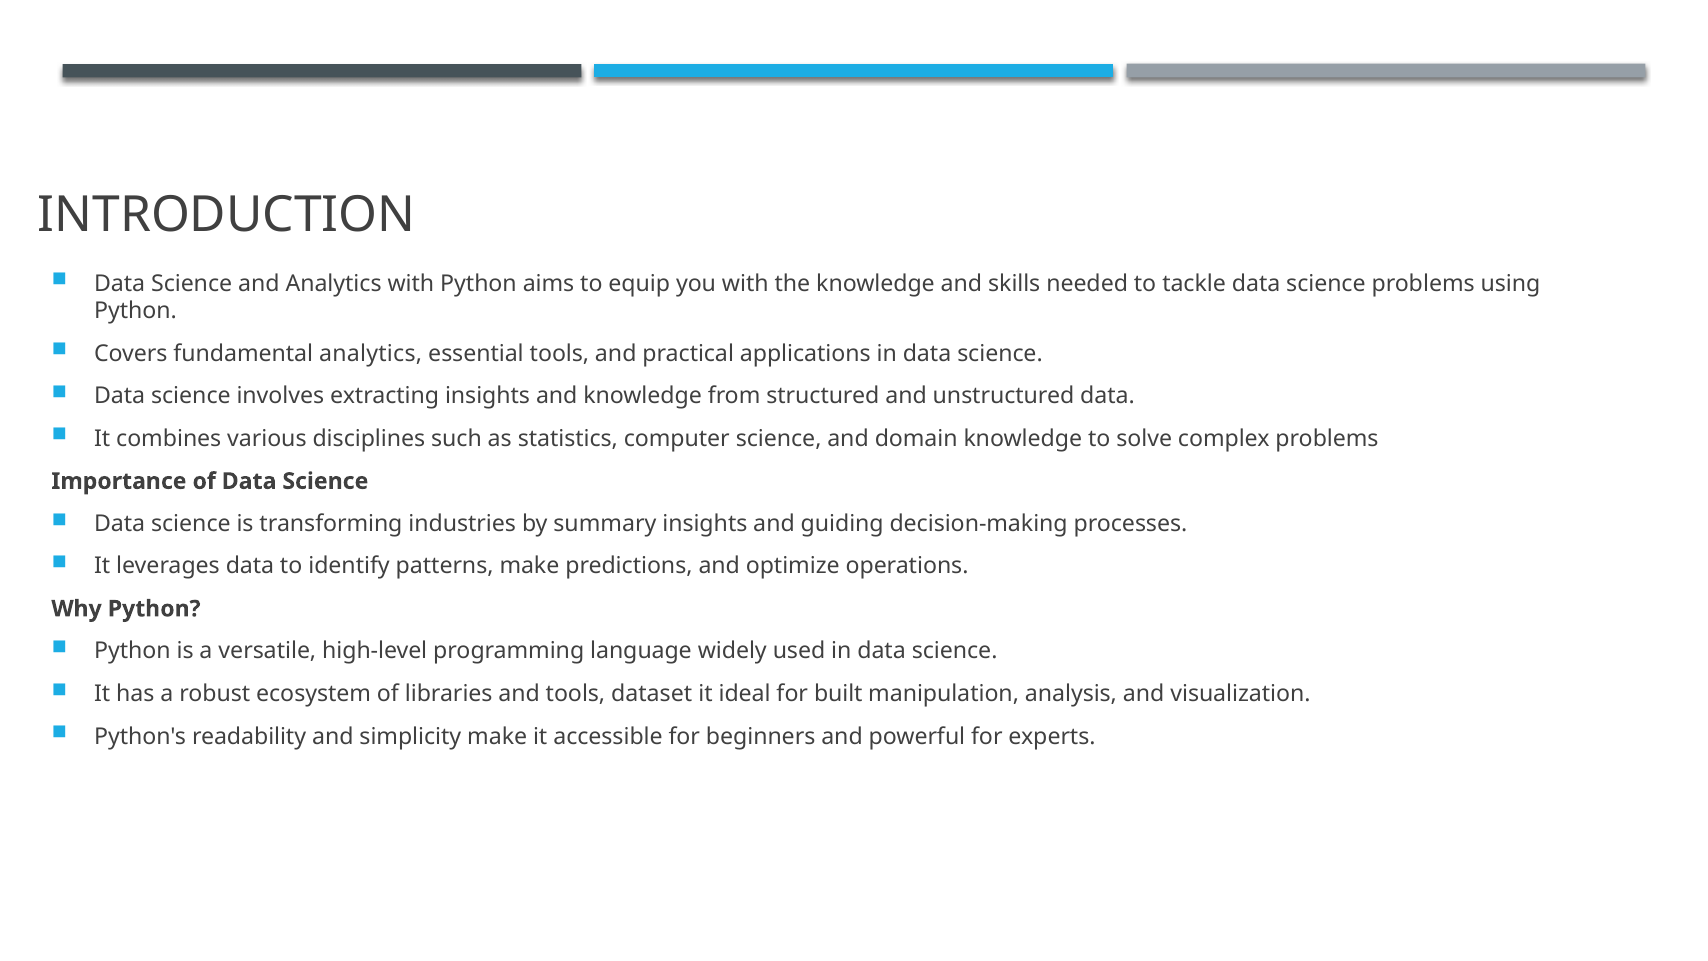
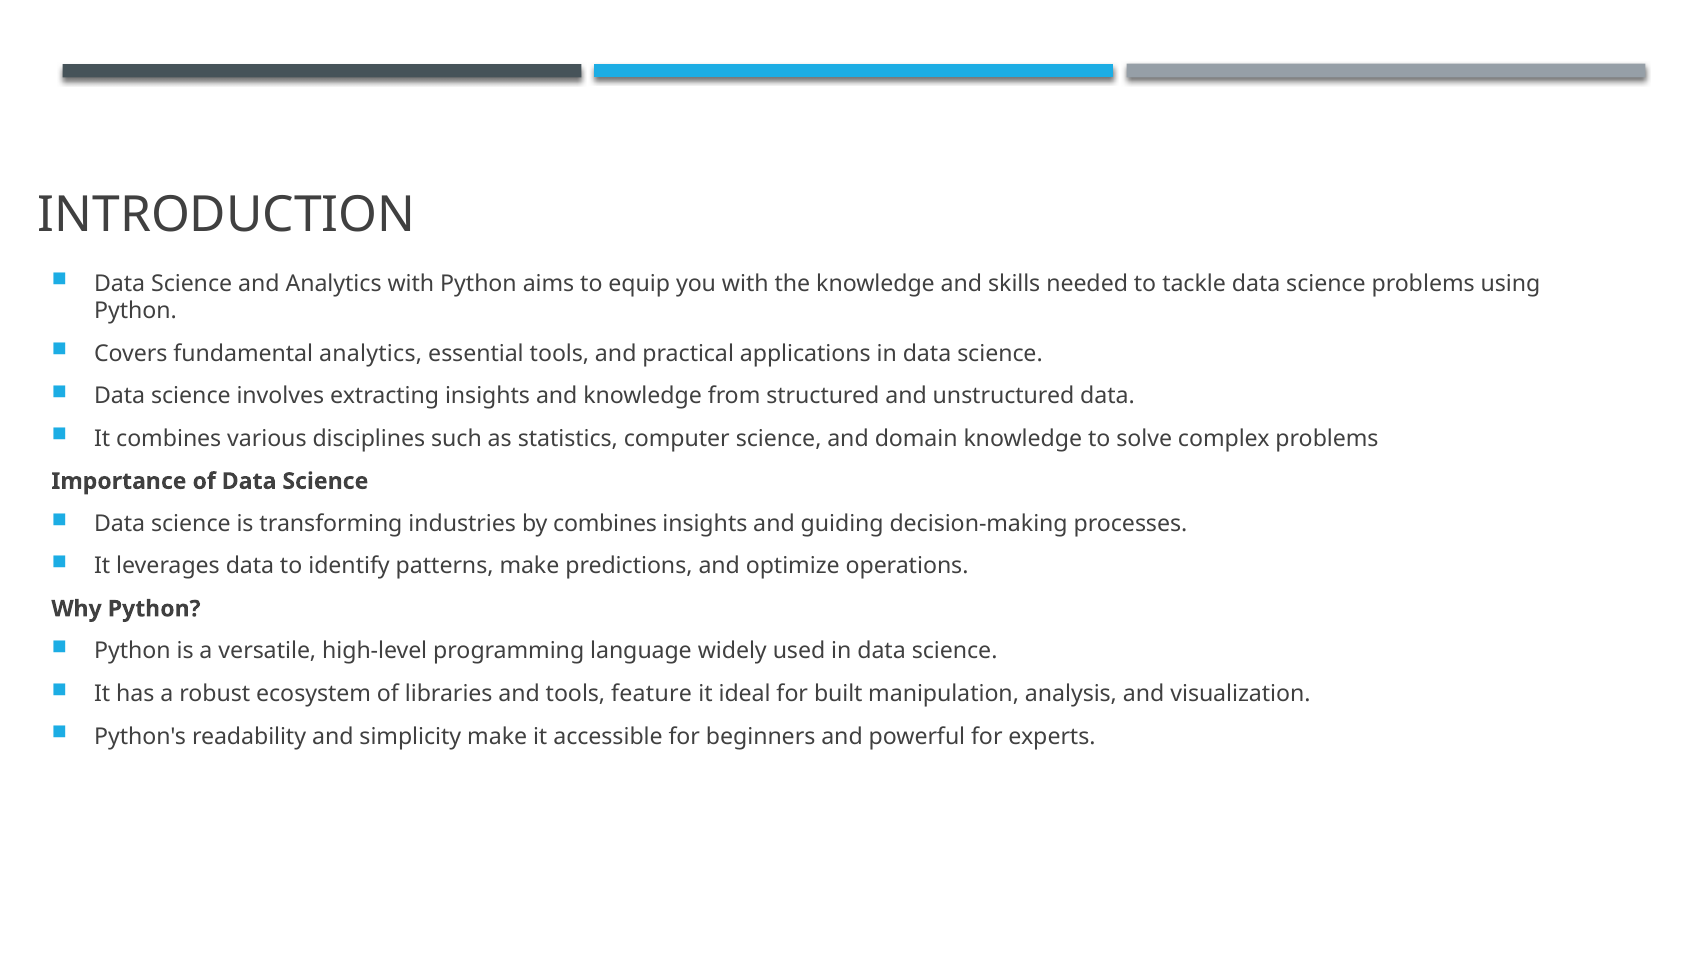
by summary: summary -> combines
dataset: dataset -> feature
